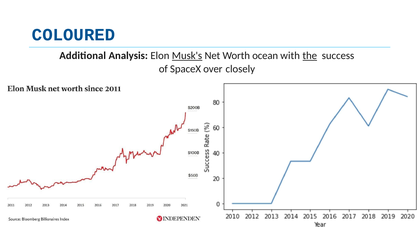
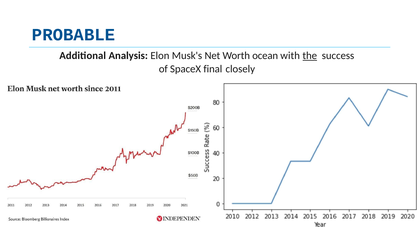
COLOURED: COLOURED -> PROBABLE
Musk's underline: present -> none
over: over -> final
